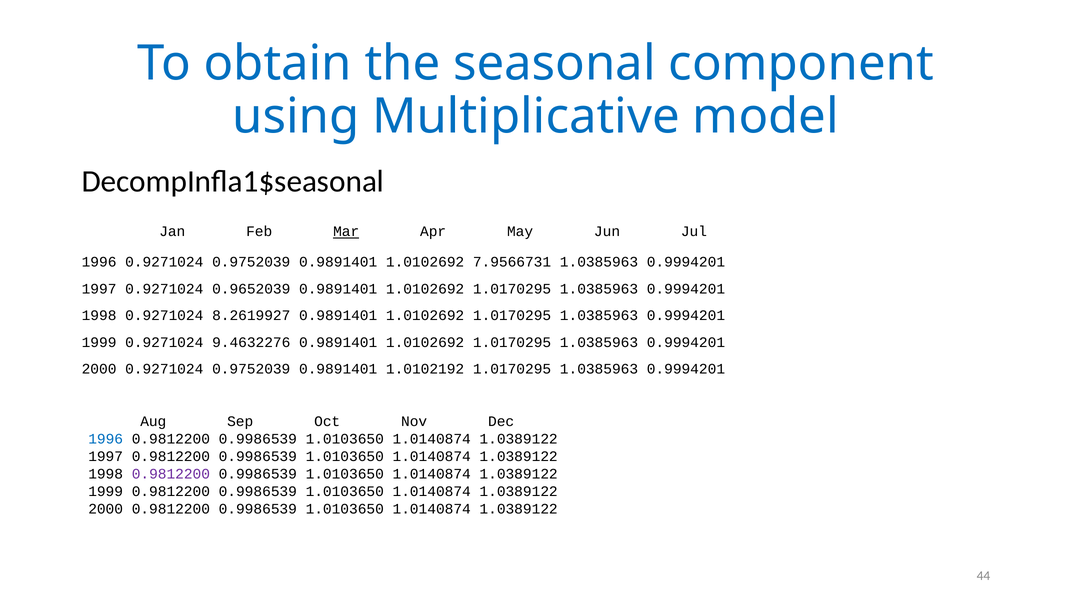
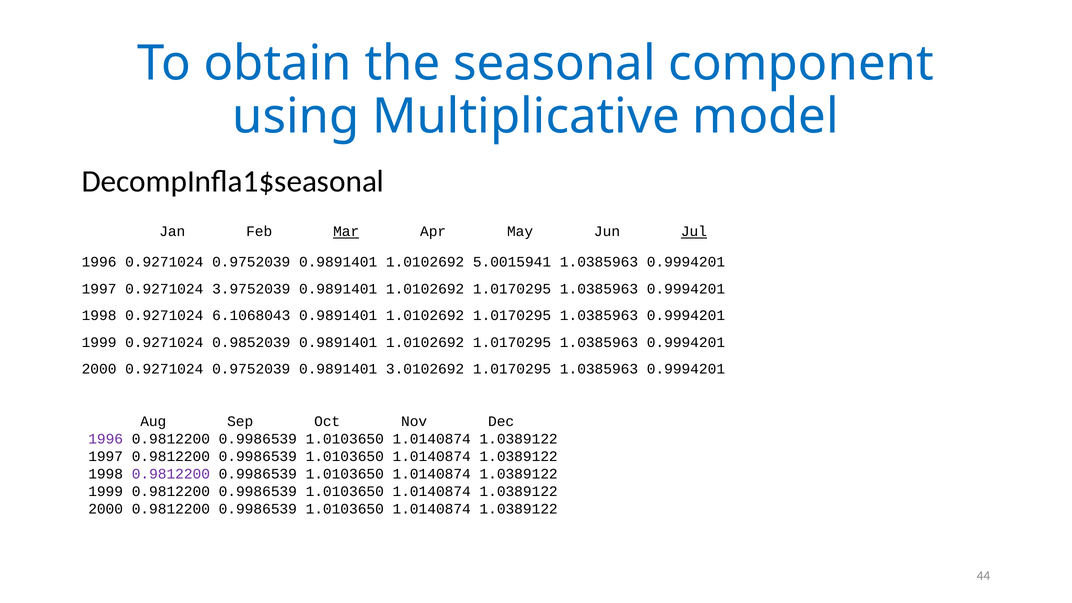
Jul underline: none -> present
7.9566731: 7.9566731 -> 5.0015941
0.9652039: 0.9652039 -> 3.9752039
8.2619927: 8.2619927 -> 6.1068043
9.4632276: 9.4632276 -> 0.9852039
1.0102192: 1.0102192 -> 3.0102692
1996 at (106, 439) colour: blue -> purple
